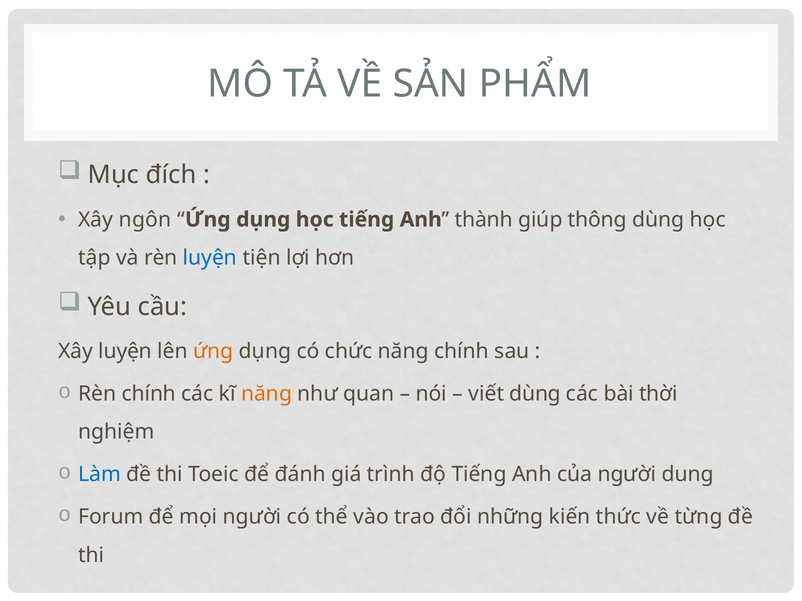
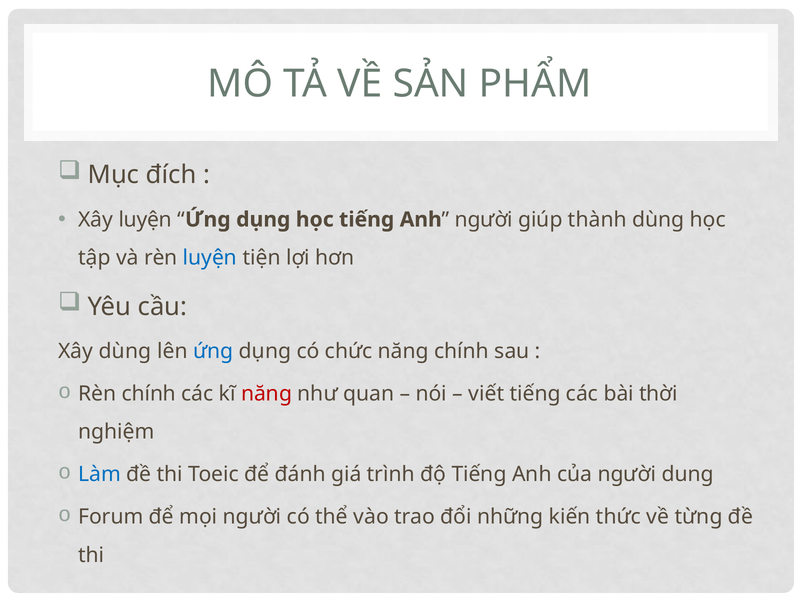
Xây ngôn: ngôn -> luyện
thành at (484, 220): thành -> người
thông: thông -> thành
Xây luyện: luyện -> dùng
ứng at (213, 352) colour: orange -> blue
năng at (267, 394) colour: orange -> red
viết dùng: dùng -> tiếng
